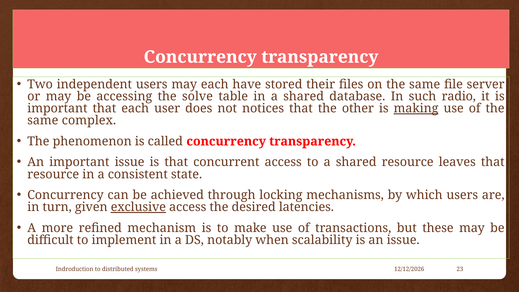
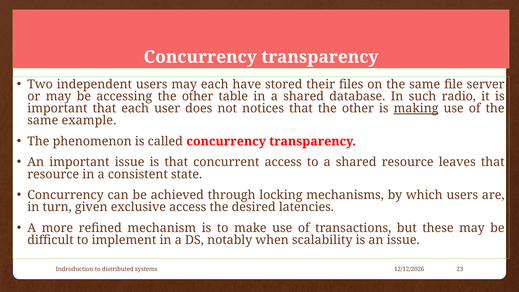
accessing the solve: solve -> other
complex: complex -> example
exclusive underline: present -> none
